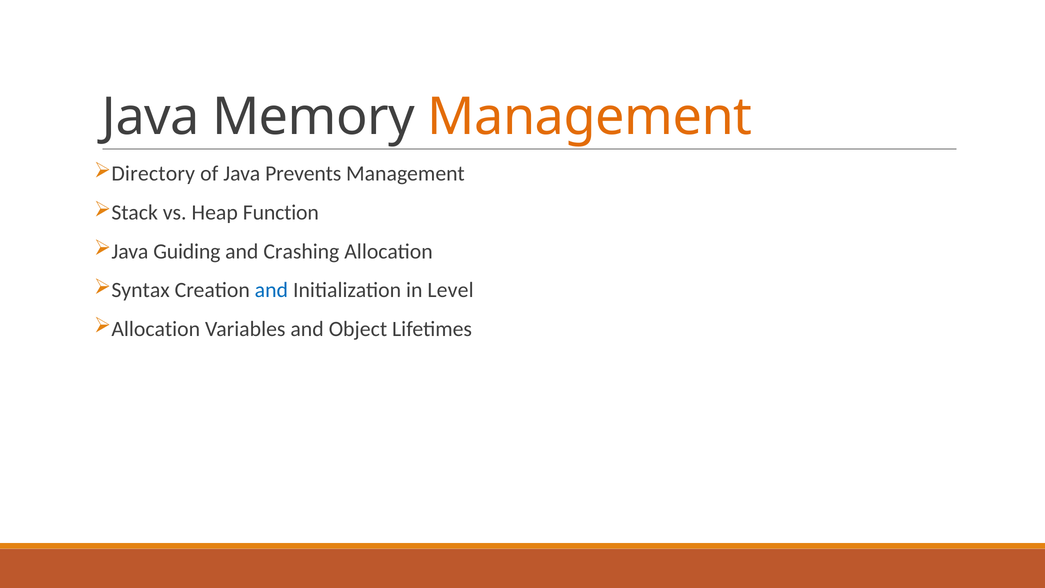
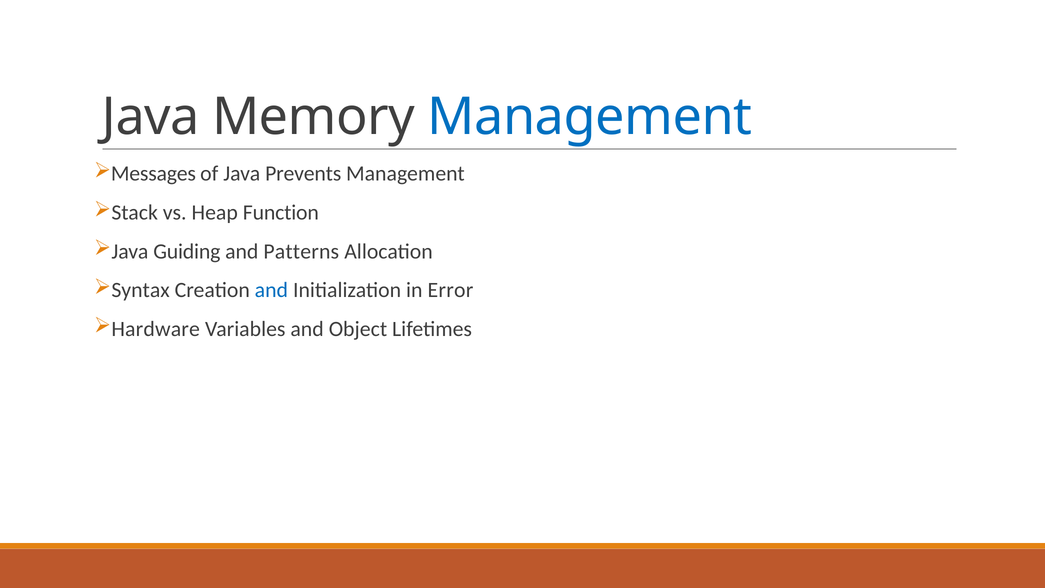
Management at (590, 117) colour: orange -> blue
Directory: Directory -> Messages
Crashing: Crashing -> Patterns
Level: Level -> Error
Allocation at (156, 329): Allocation -> Hardware
